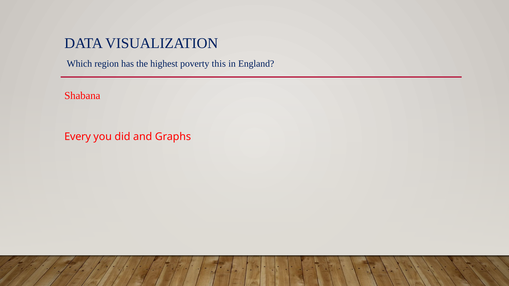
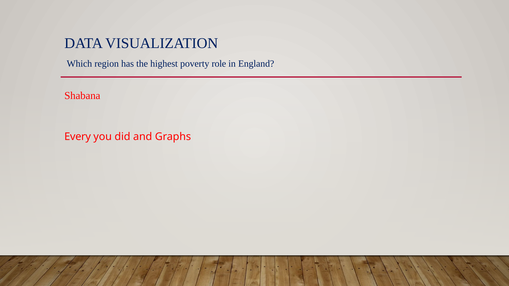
this: this -> role
